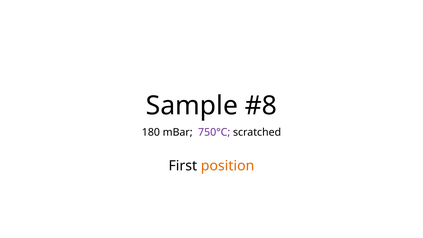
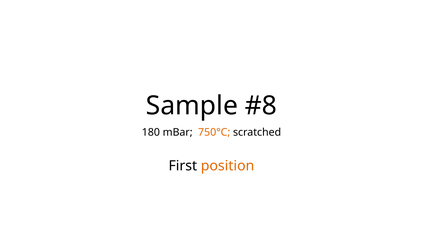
750°C colour: purple -> orange
